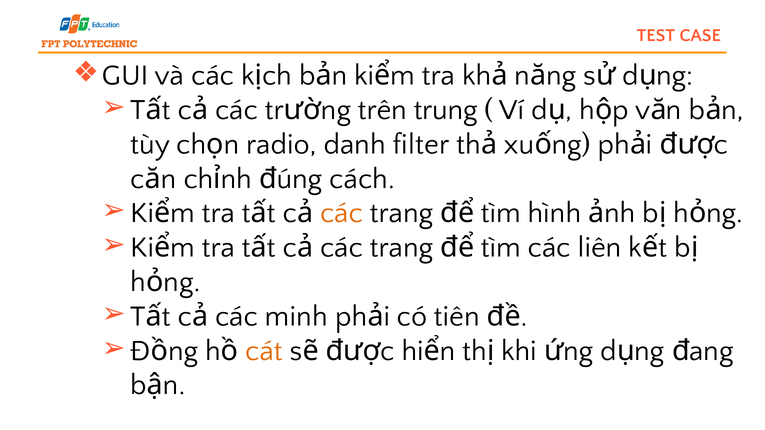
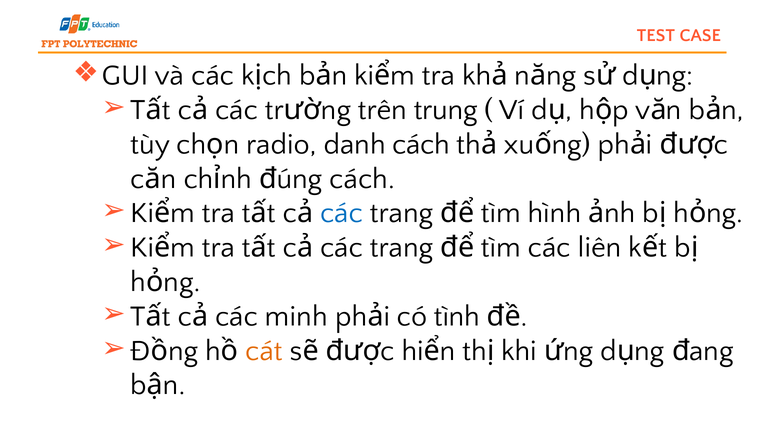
danh filter: filter -> cách
các at (341, 213) colour: orange -> blue
tiên: tiên -> tình
